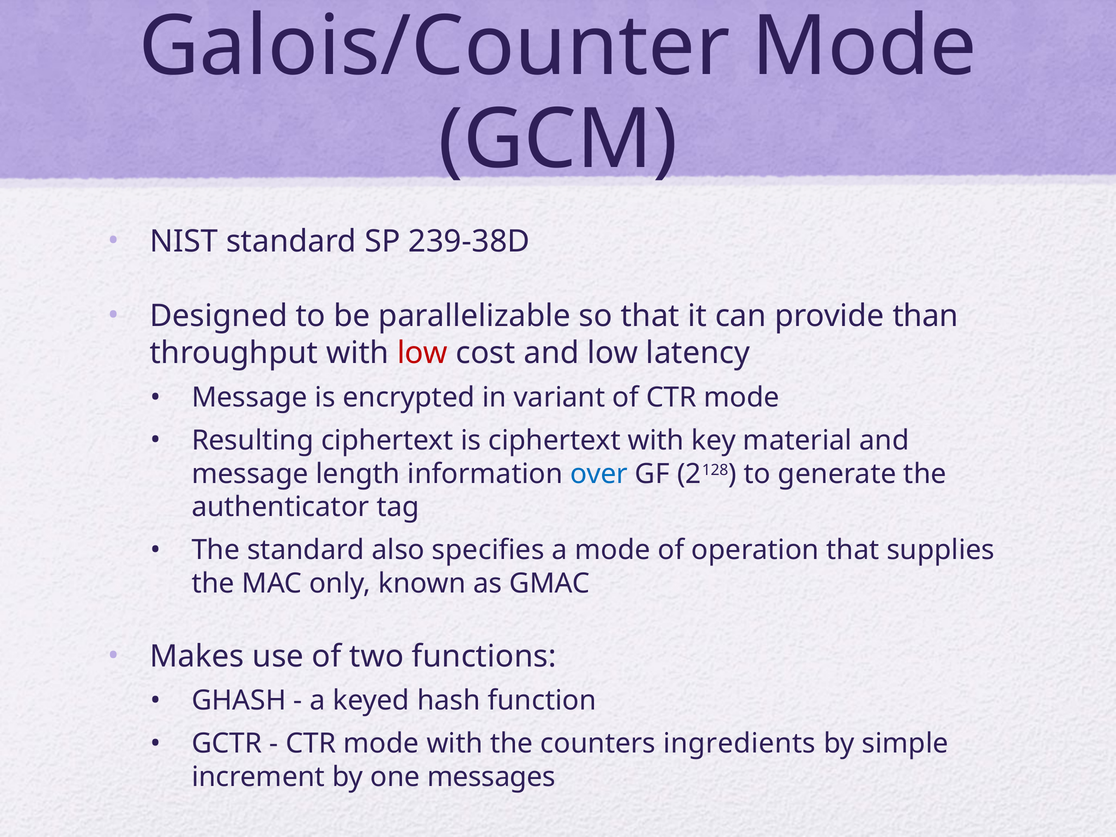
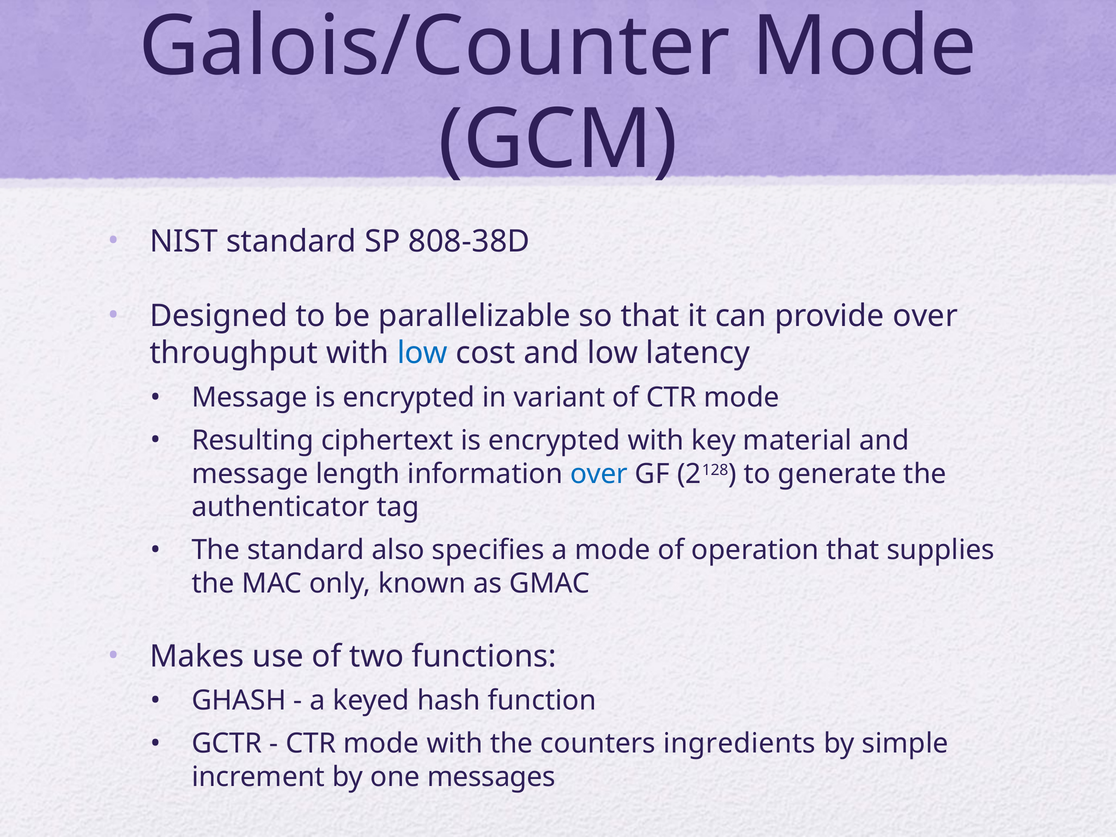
239-38D: 239-38D -> 808-38D
provide than: than -> over
low at (422, 353) colour: red -> blue
ciphertext is ciphertext: ciphertext -> encrypted
